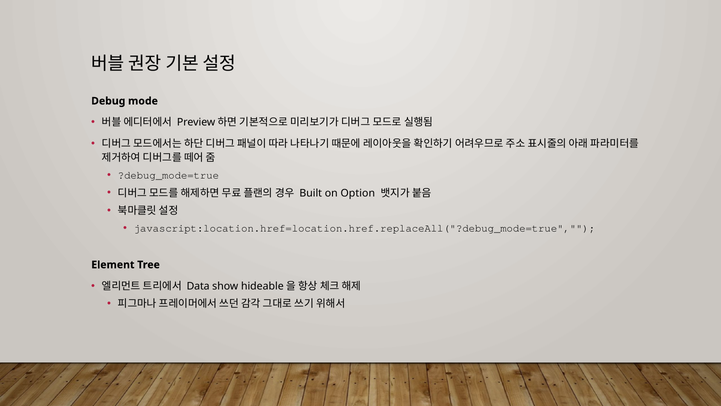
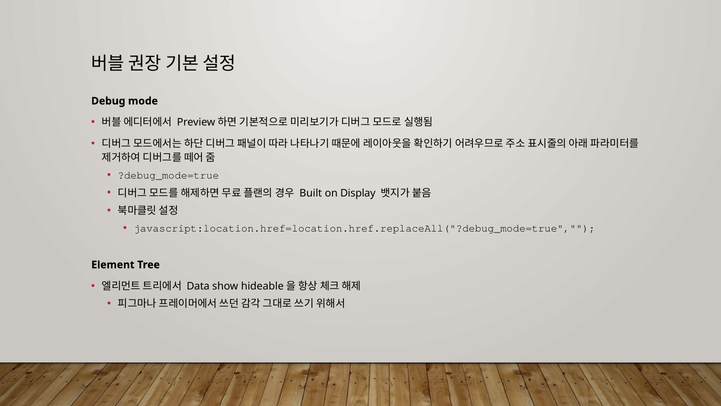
Option: Option -> Display
